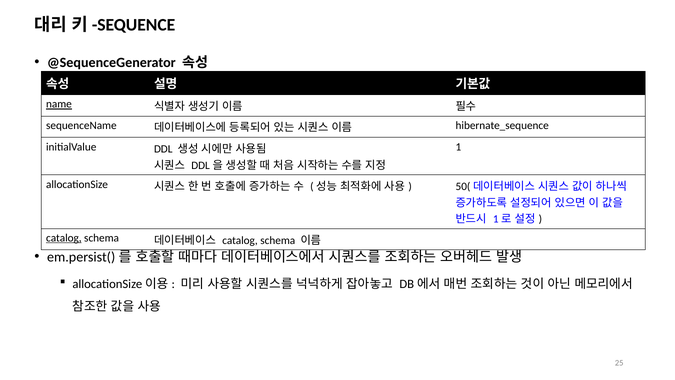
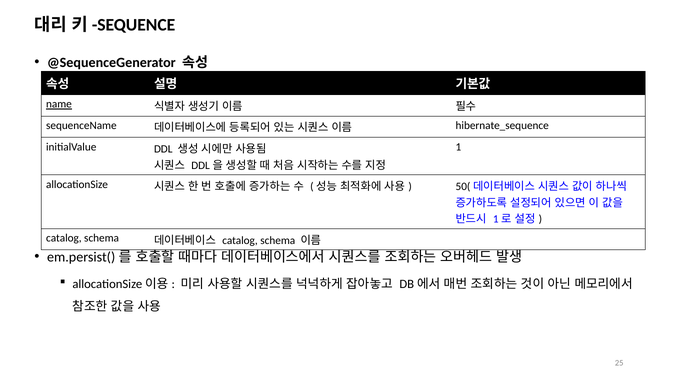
catalog at (64, 238) underline: present -> none
